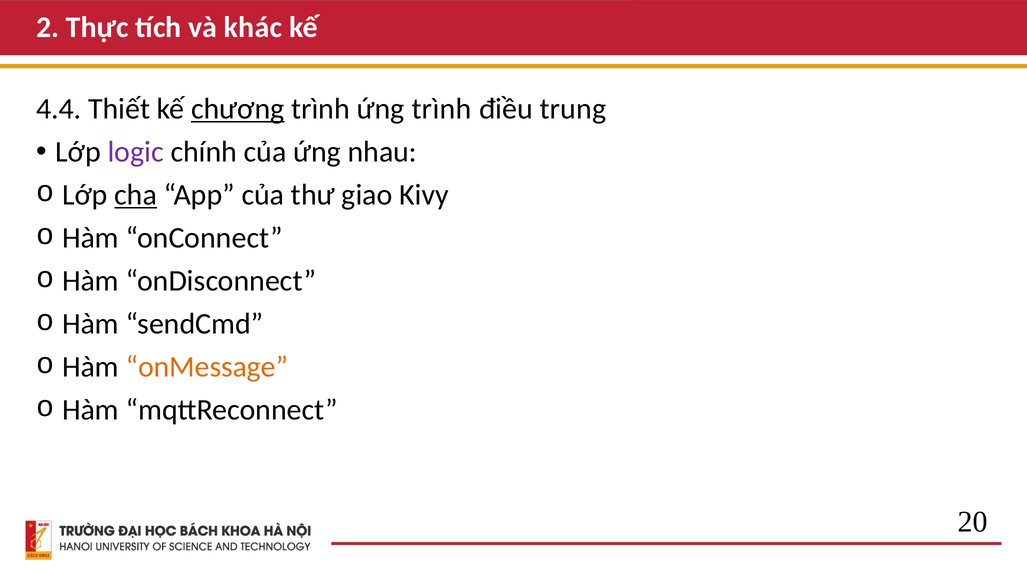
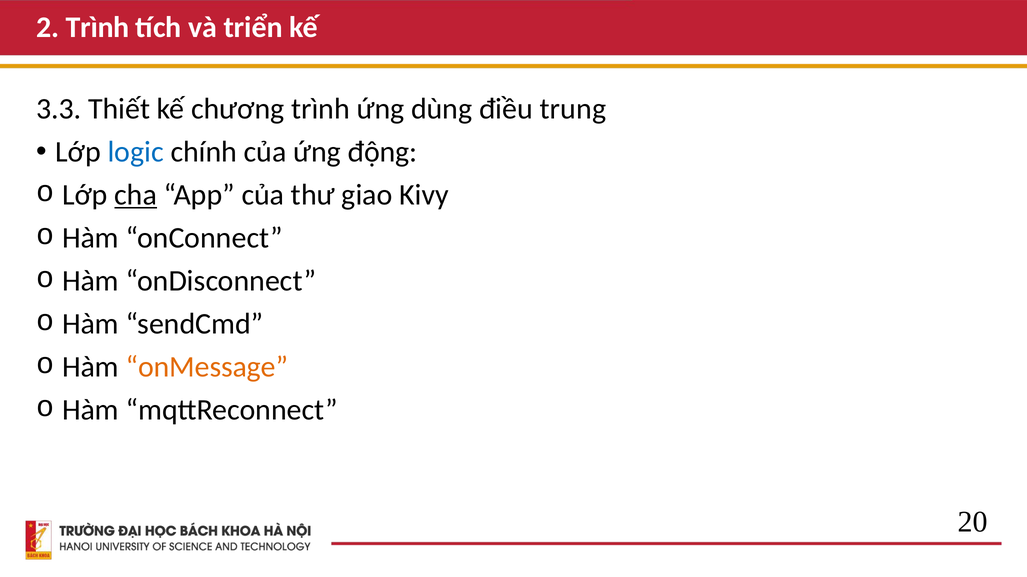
2 Thực: Thực -> Trình
khác: khác -> triển
4.4: 4.4 -> 3.3
chương underline: present -> none
ứng trình: trình -> dùng
logic colour: purple -> blue
nhau: nhau -> động
